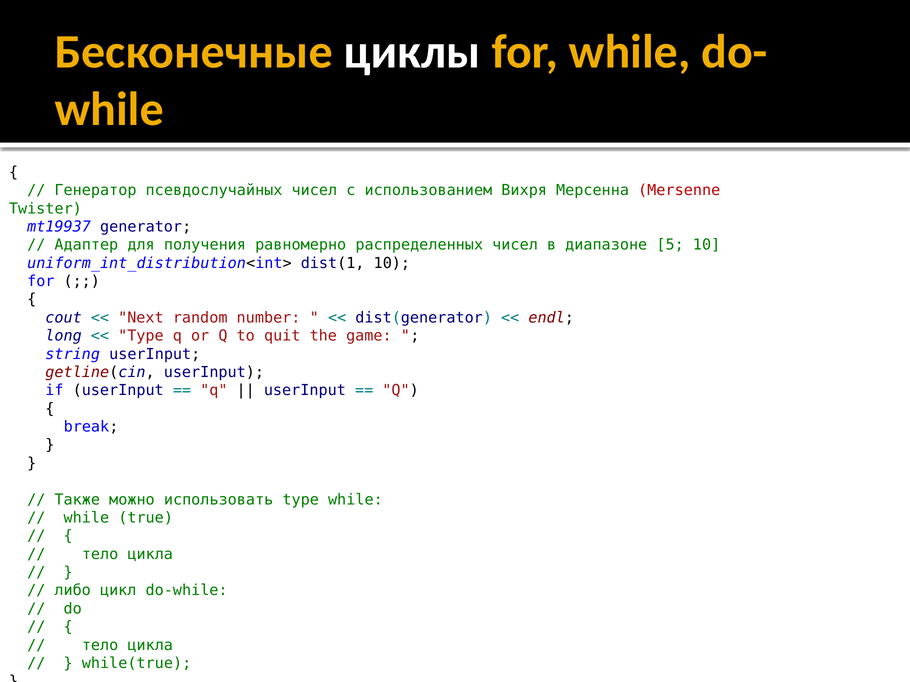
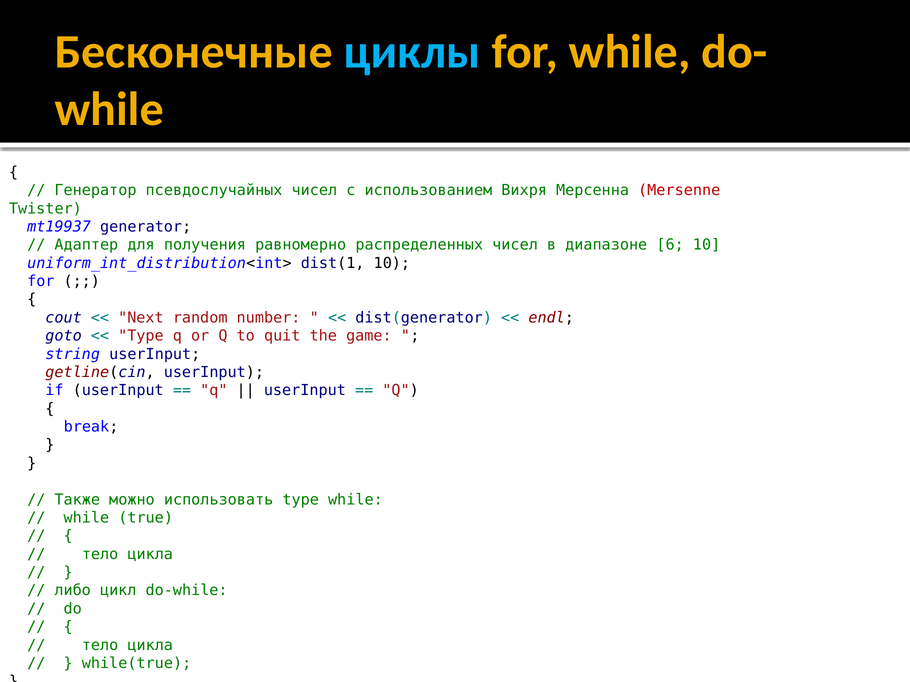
циклы colour: white -> light blue
5: 5 -> 6
long: long -> goto
